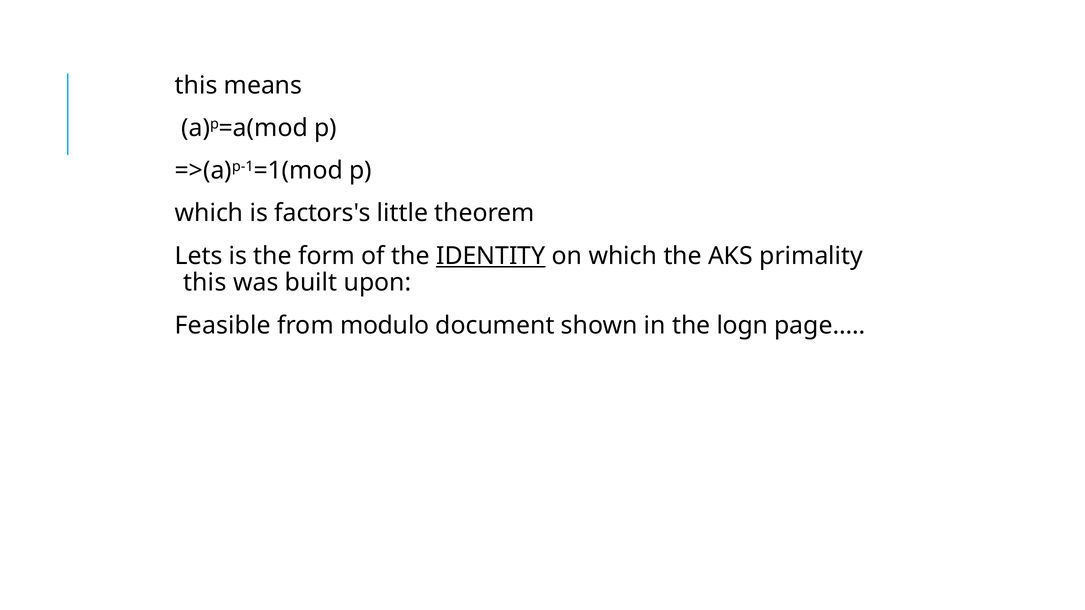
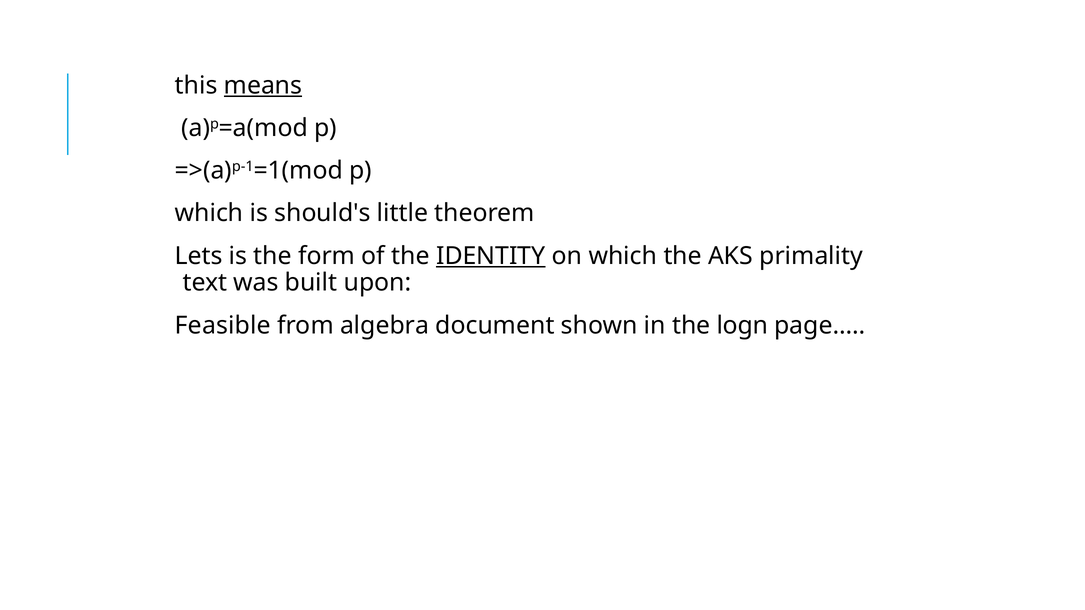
means underline: none -> present
factors's: factors's -> should's
this at (205, 283): this -> text
modulo: modulo -> algebra
